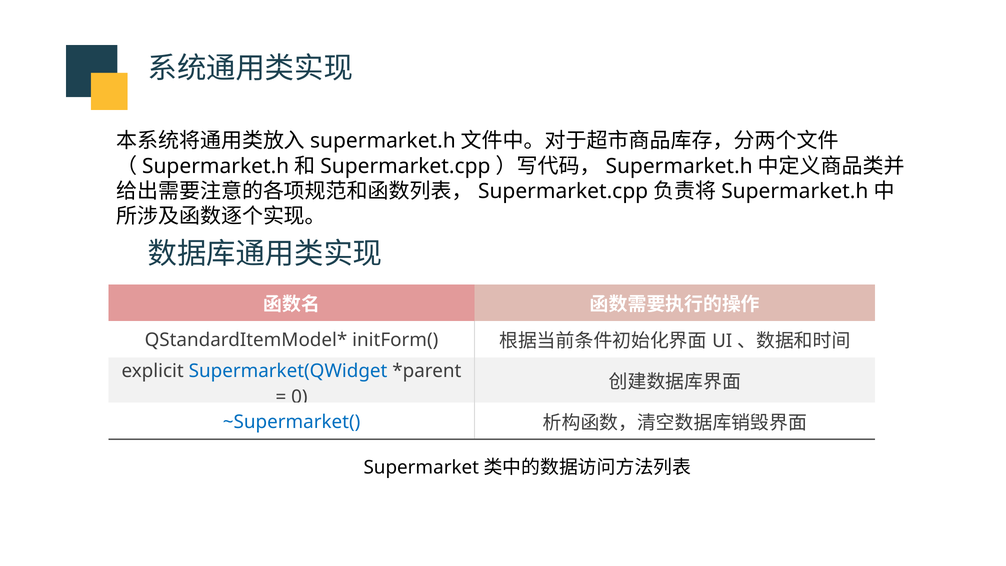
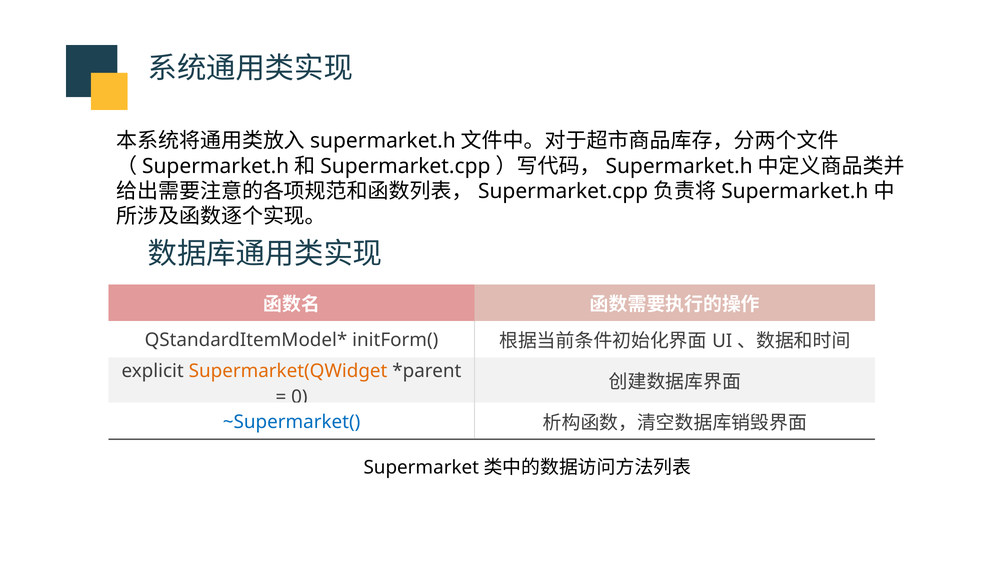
Supermarket(QWidget colour: blue -> orange
